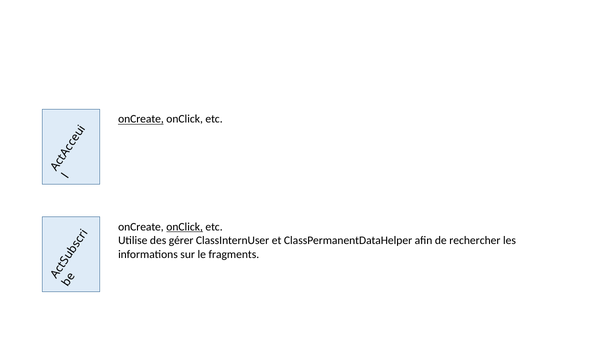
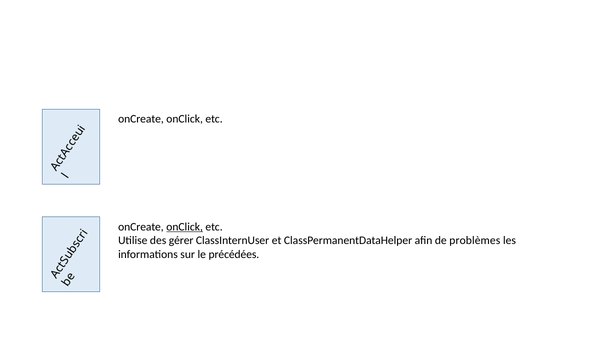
onCreate at (141, 119) underline: present -> none
rechercher: rechercher -> problèmes
fragments: fragments -> précédées
